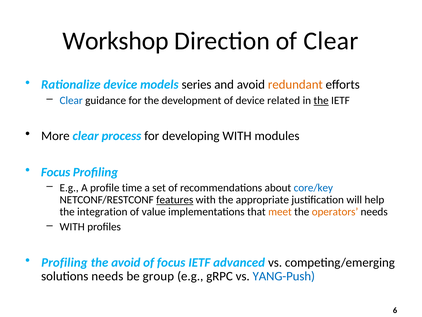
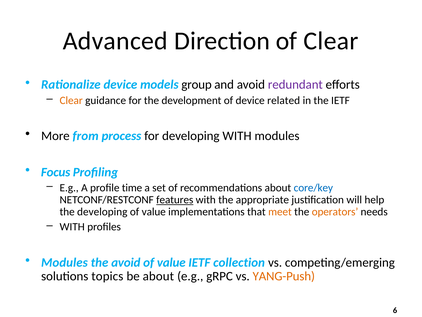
Workshop: Workshop -> Advanced
series: series -> group
redundant colour: orange -> purple
Clear at (71, 100) colour: blue -> orange
the at (321, 100) underline: present -> none
More clear: clear -> from
the integration: integration -> developing
Profiling at (64, 262): Profiling -> Modules
focus at (171, 262): focus -> value
advanced: advanced -> collection
solutions needs: needs -> topics
be group: group -> about
YANG-Push colour: blue -> orange
